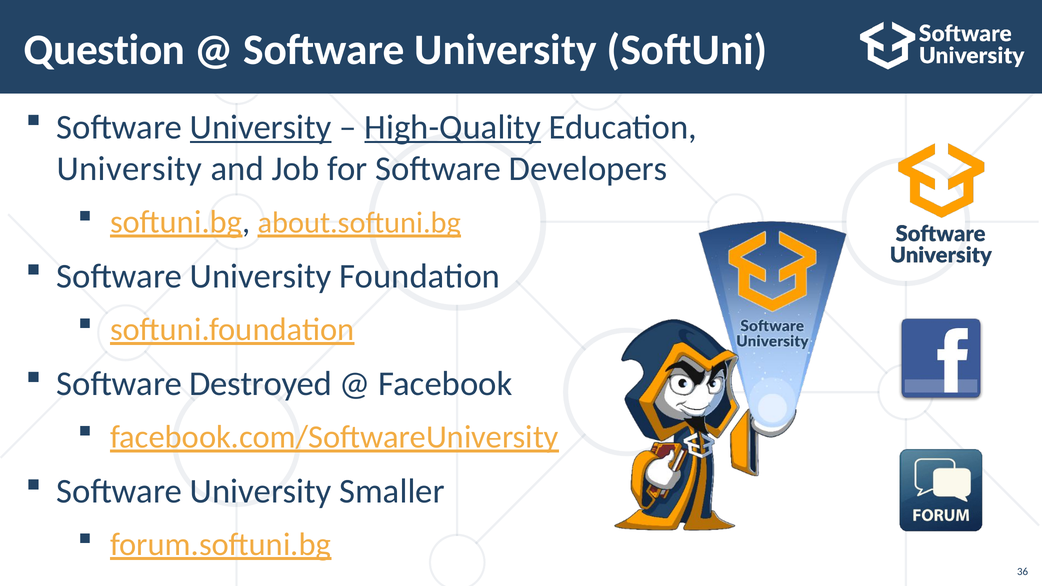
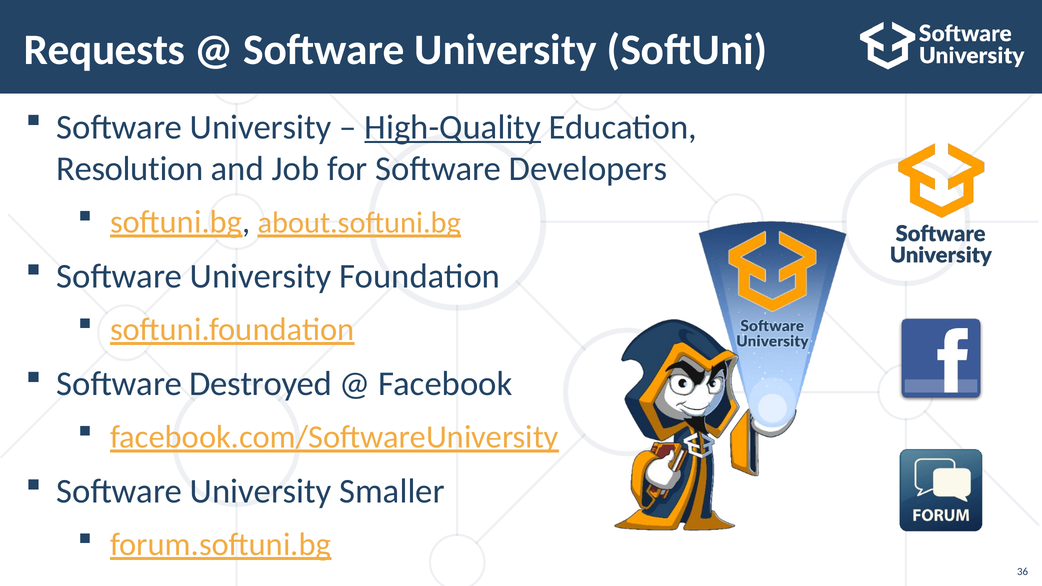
Question: Question -> Requests
University at (261, 127) underline: present -> none
University at (129, 169): University -> Resolution
